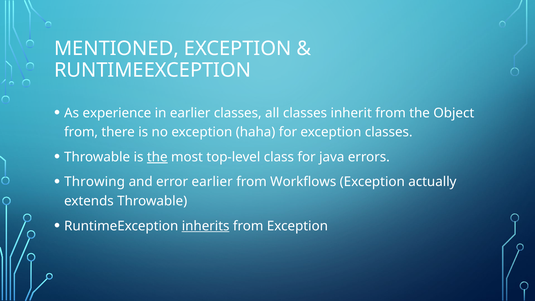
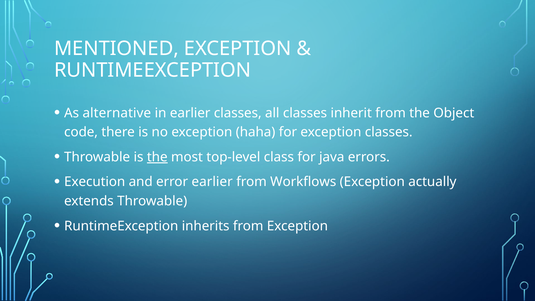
experience: experience -> alternative
from at (81, 132): from -> code
Throwing: Throwing -> Execution
inherits underline: present -> none
